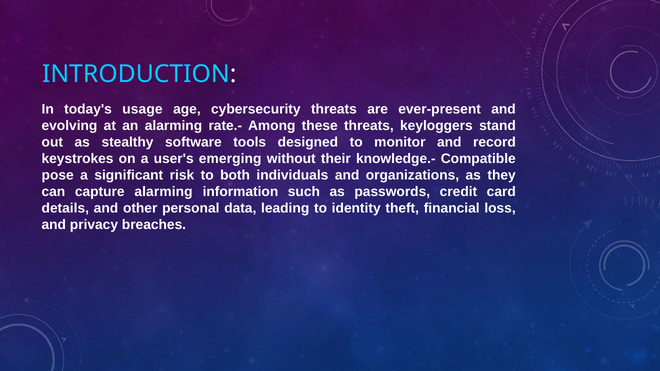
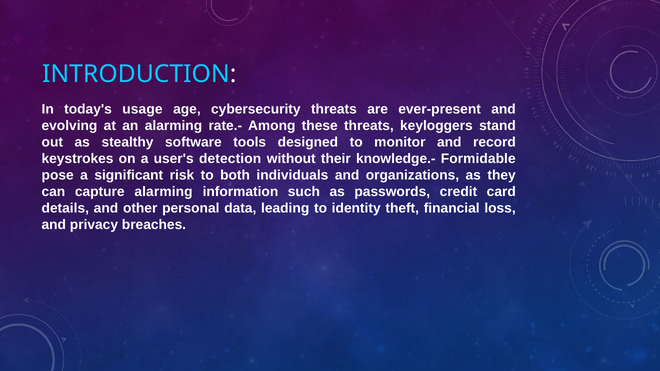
emerging: emerging -> detection
Compatible: Compatible -> Formidable
